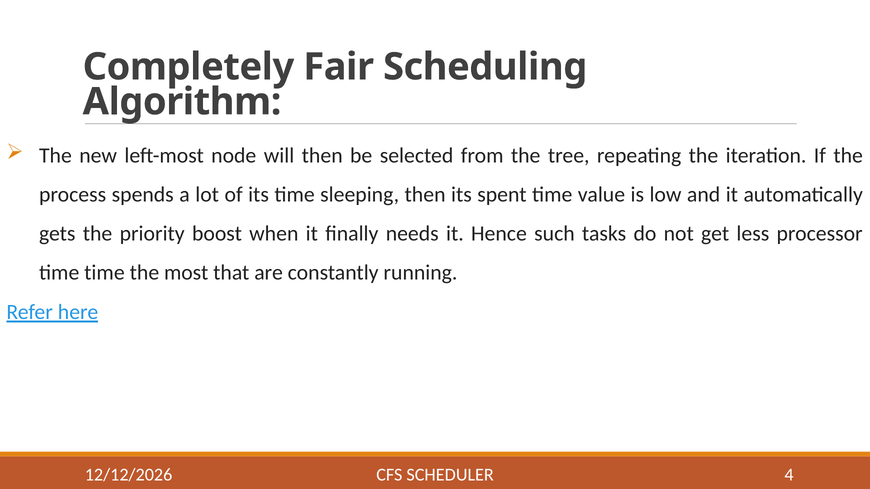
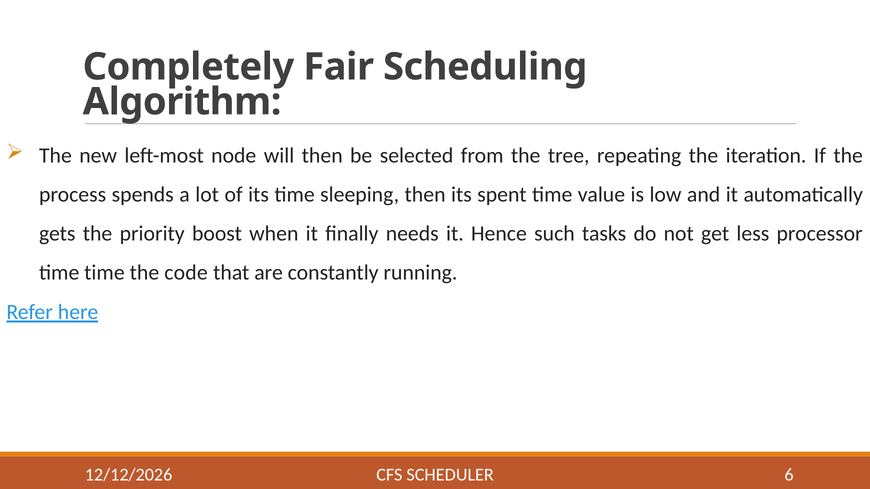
most: most -> code
4: 4 -> 6
